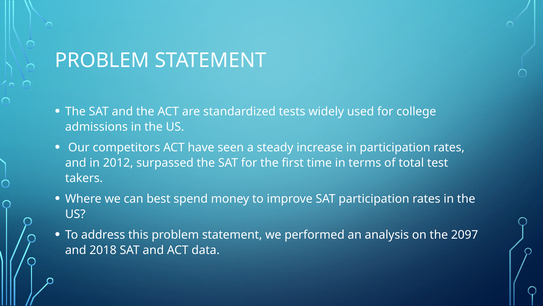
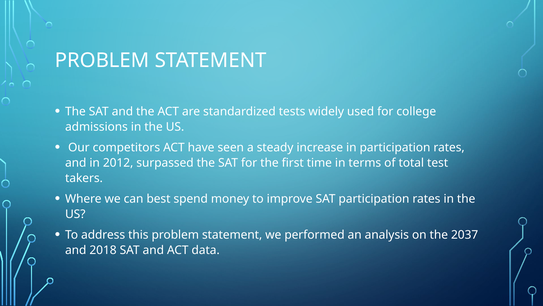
2097: 2097 -> 2037
